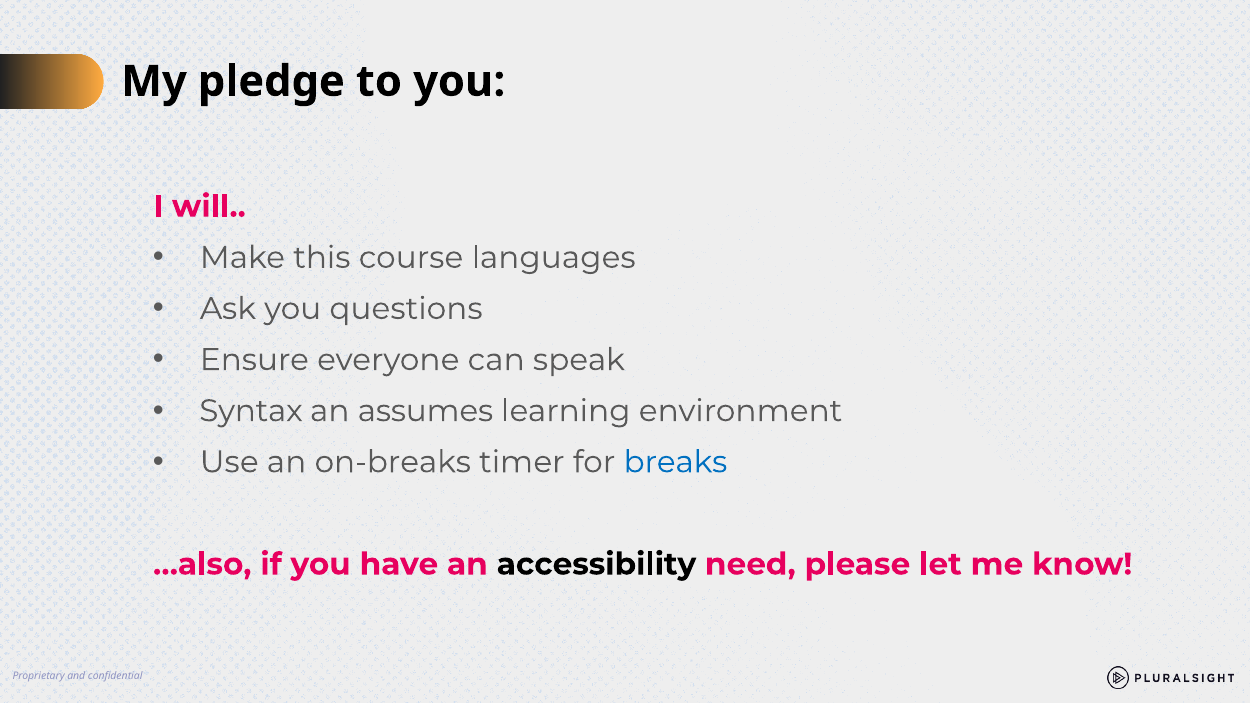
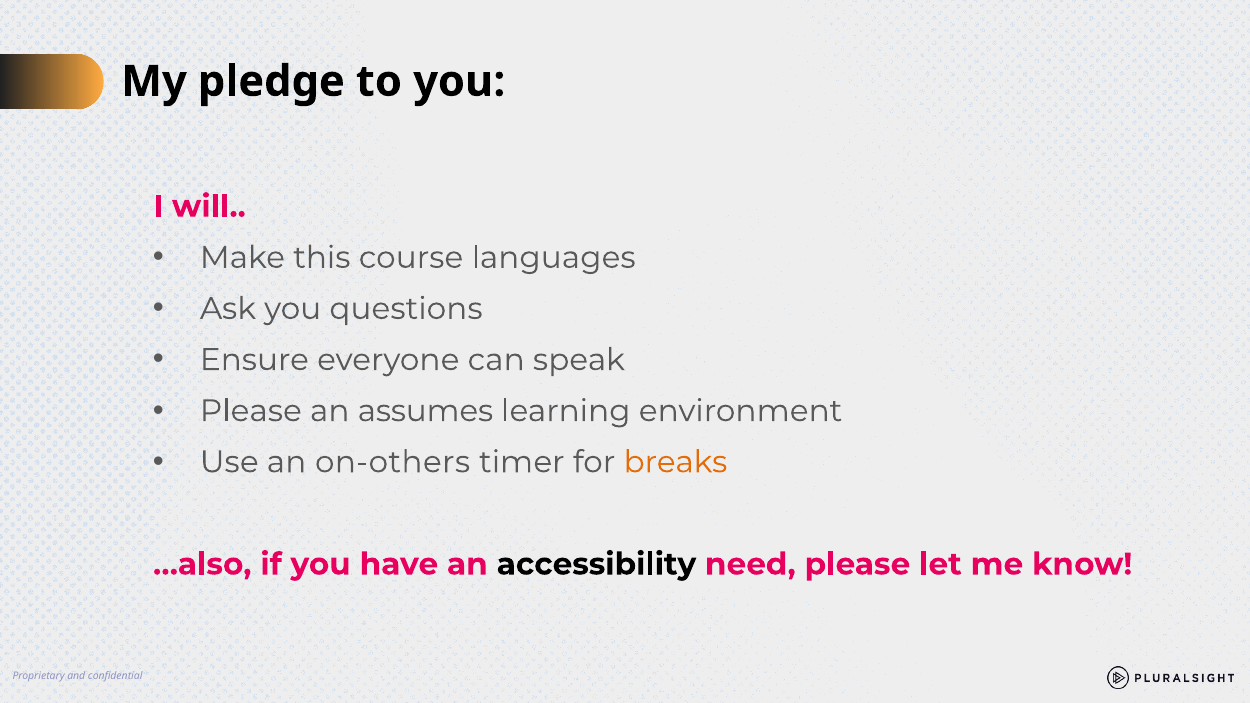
Syntax at (251, 411): Syntax -> Please
on-breaks: on-breaks -> on-others
breaks colour: blue -> orange
